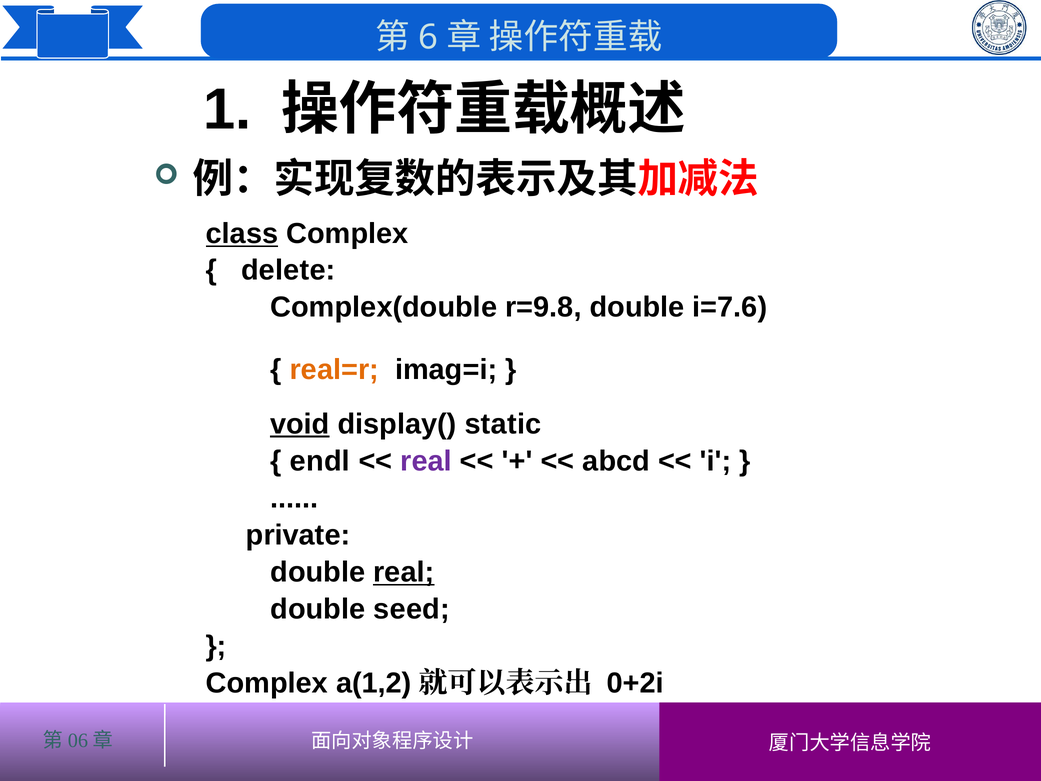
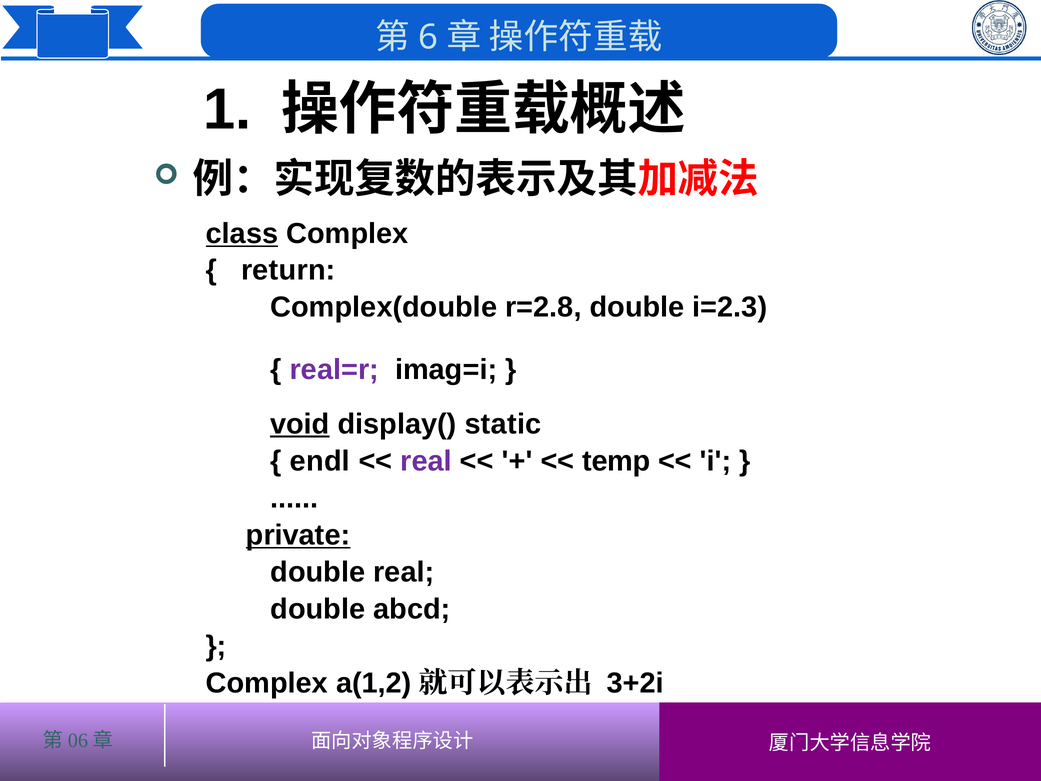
delete: delete -> return
r=9.8: r=9.8 -> r=2.8
i=7.6: i=7.6 -> i=2.3
real=r colour: orange -> purple
abcd: abcd -> temp
private underline: none -> present
real at (404, 572) underline: present -> none
seed: seed -> abcd
0+2i: 0+2i -> 3+2i
